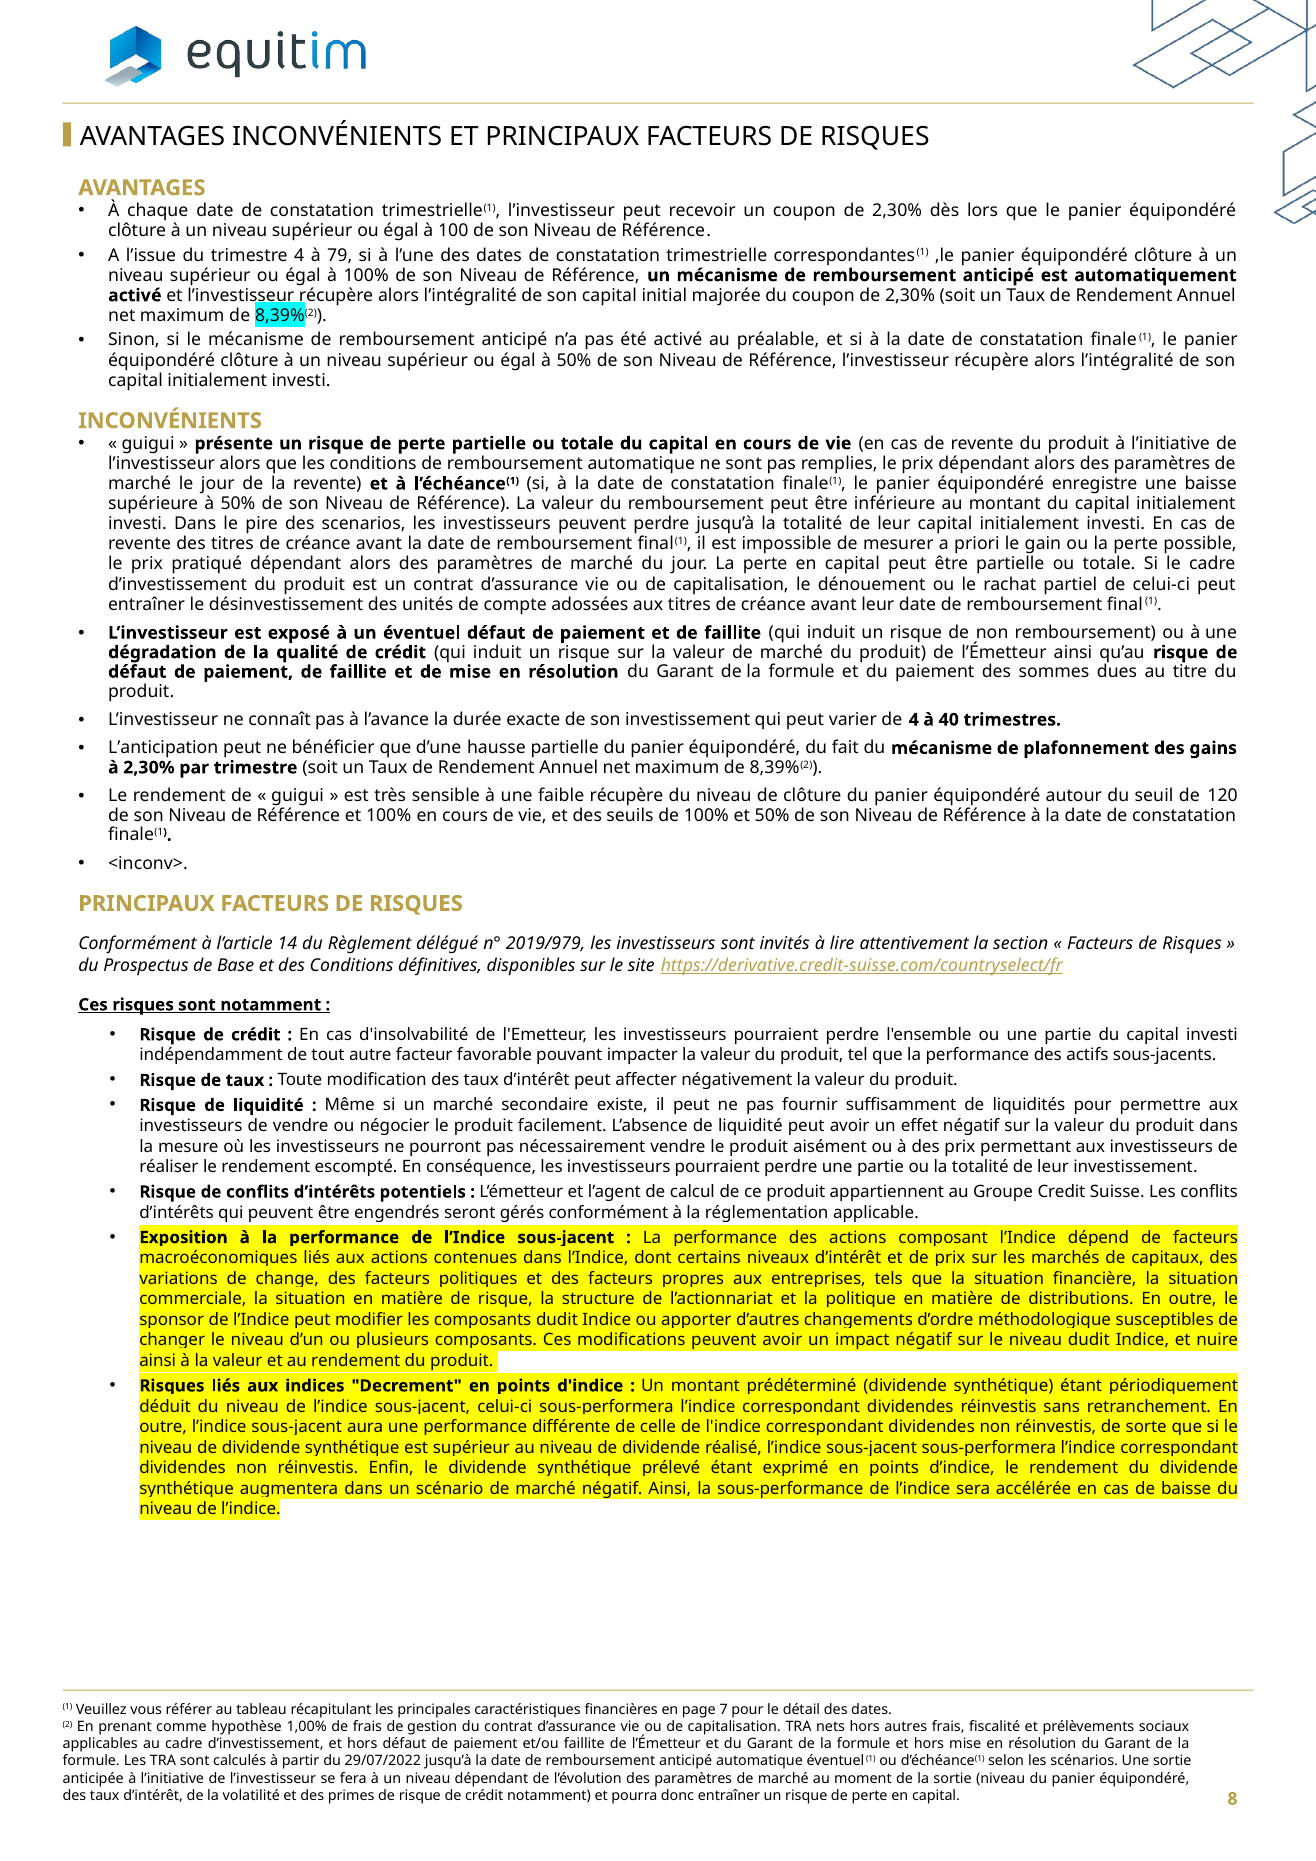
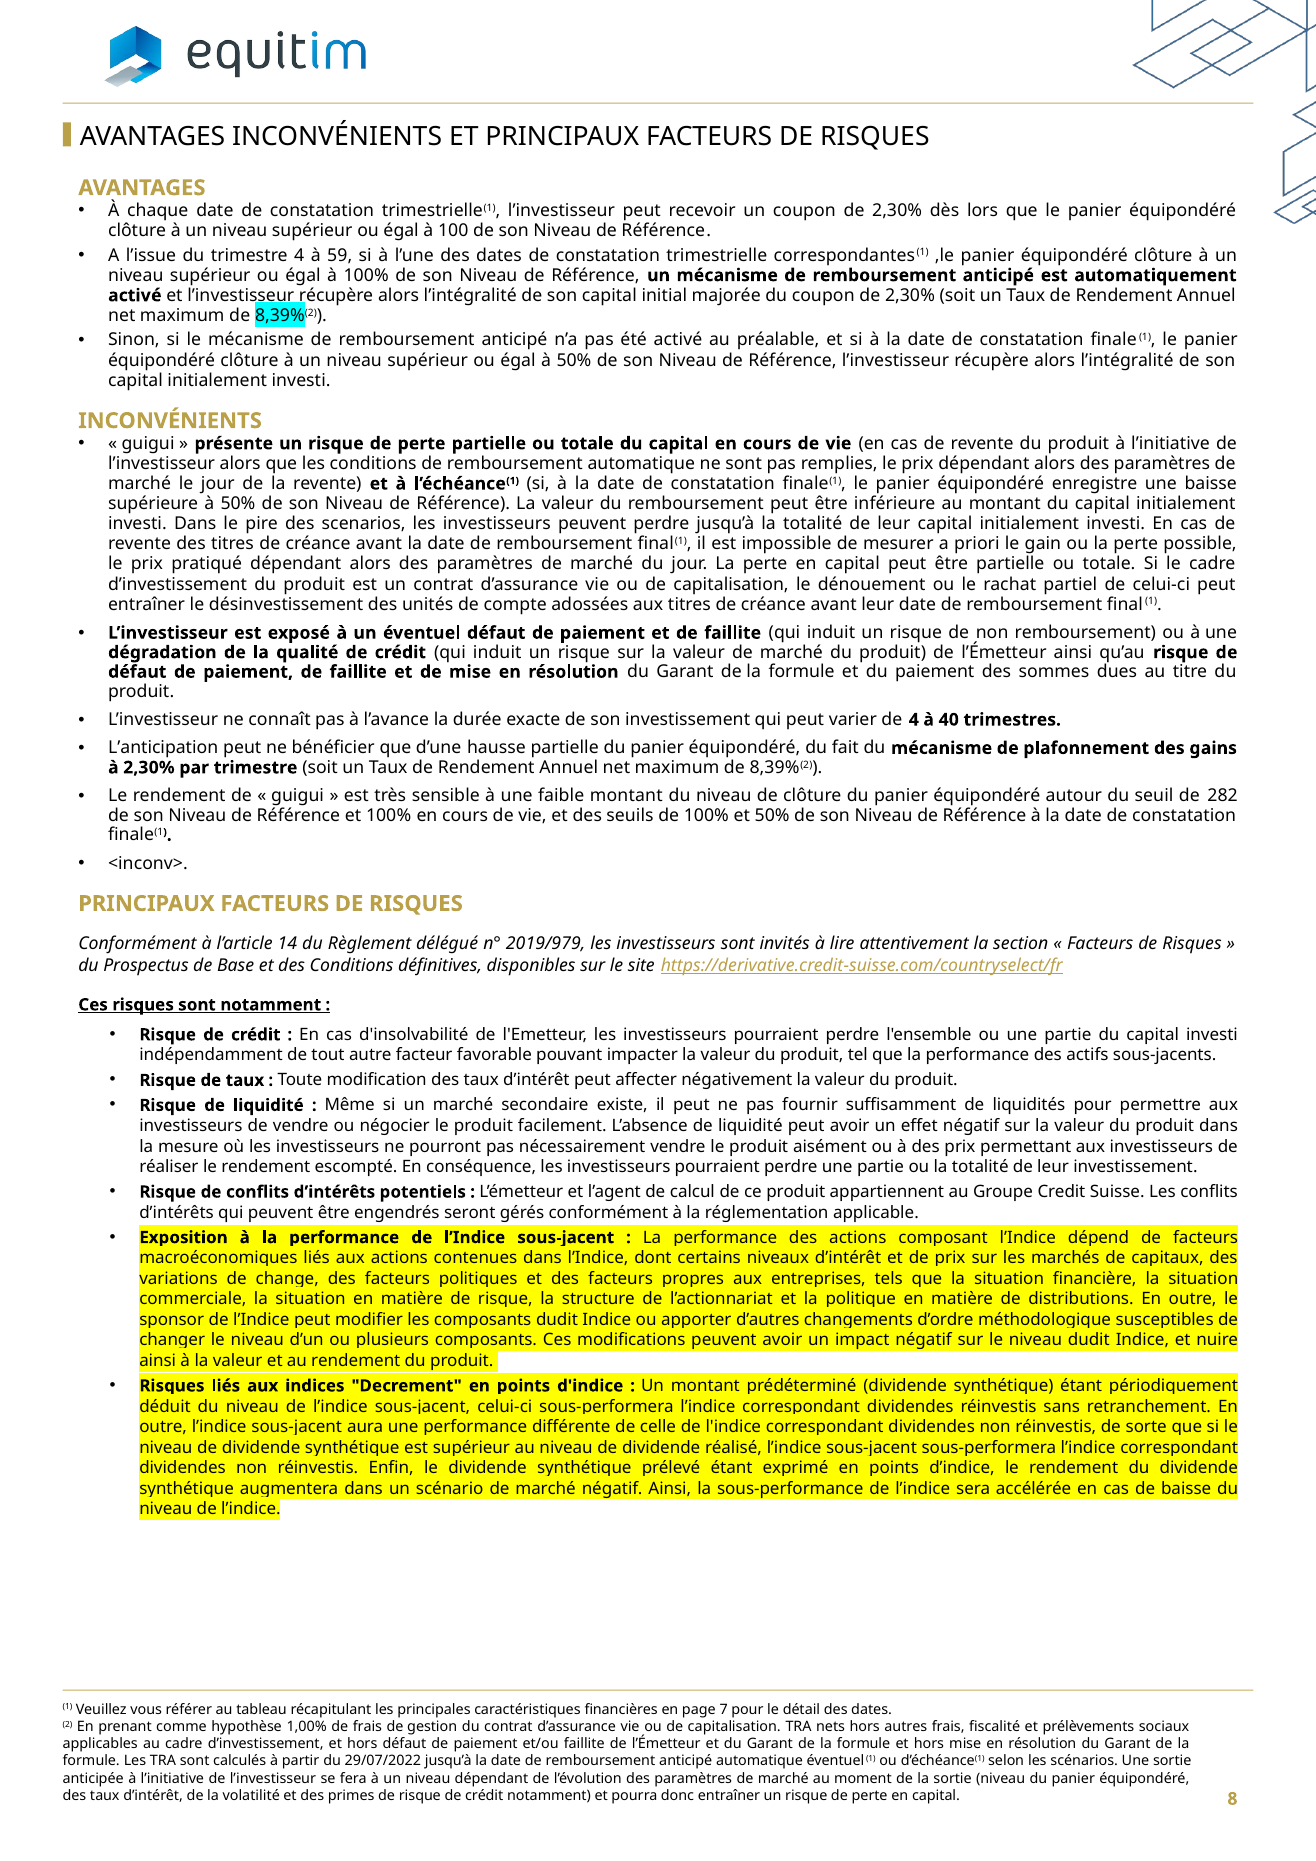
79: 79 -> 59
faible récupère: récupère -> montant
120: 120 -> 282
